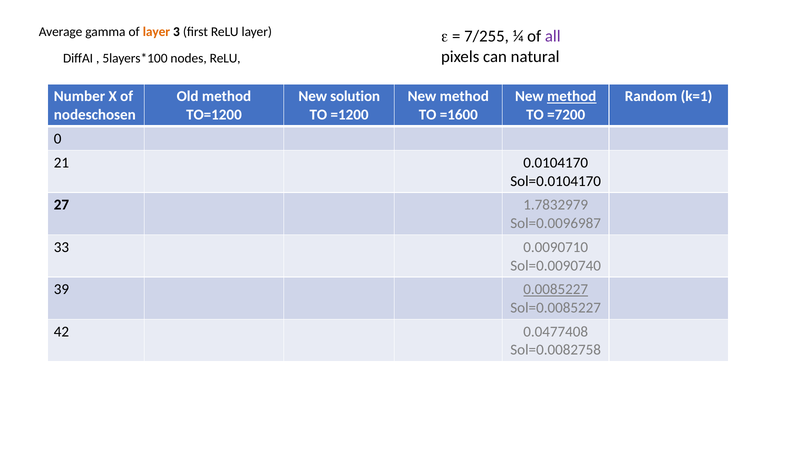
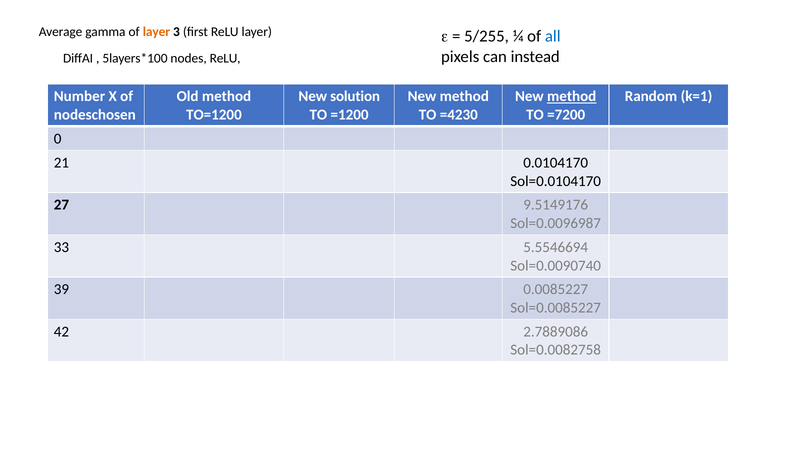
7/255: 7/255 -> 5/255
all colour: purple -> blue
natural: natural -> instead
=1600: =1600 -> =4230
1.7832979: 1.7832979 -> 9.5149176
0.0090710: 0.0090710 -> 5.5546694
0.0085227 underline: present -> none
0.0477408: 0.0477408 -> 2.7889086
